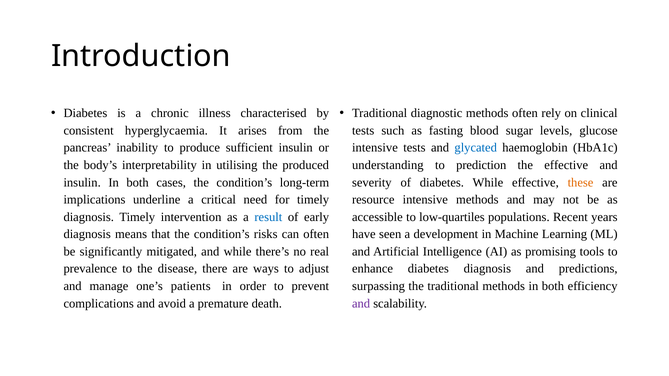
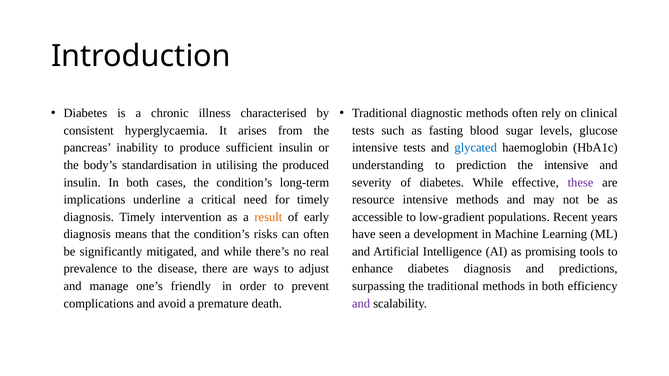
interpretability: interpretability -> standardisation
the effective: effective -> intensive
these colour: orange -> purple
result colour: blue -> orange
low-quartiles: low-quartiles -> low-gradient
patients: patients -> friendly
